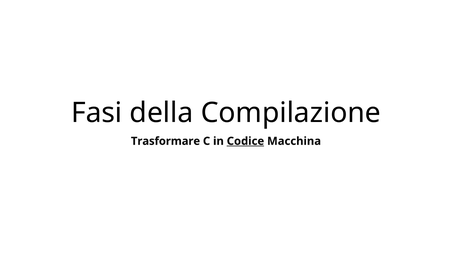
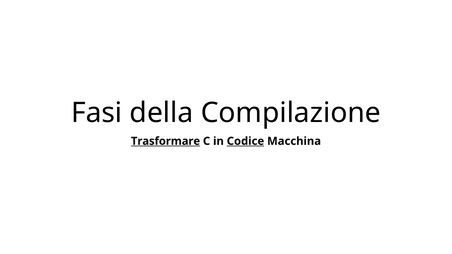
Trasformare underline: none -> present
